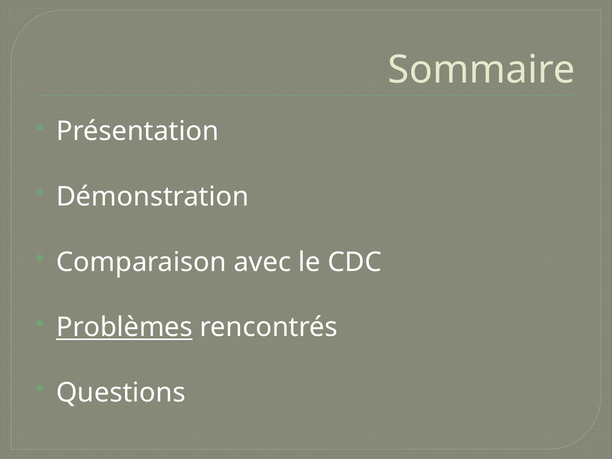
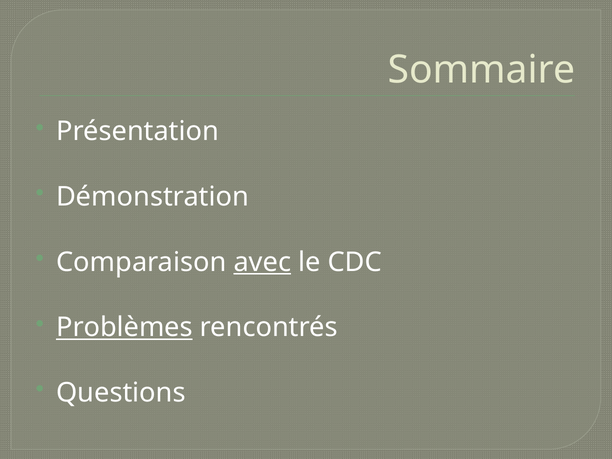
avec underline: none -> present
